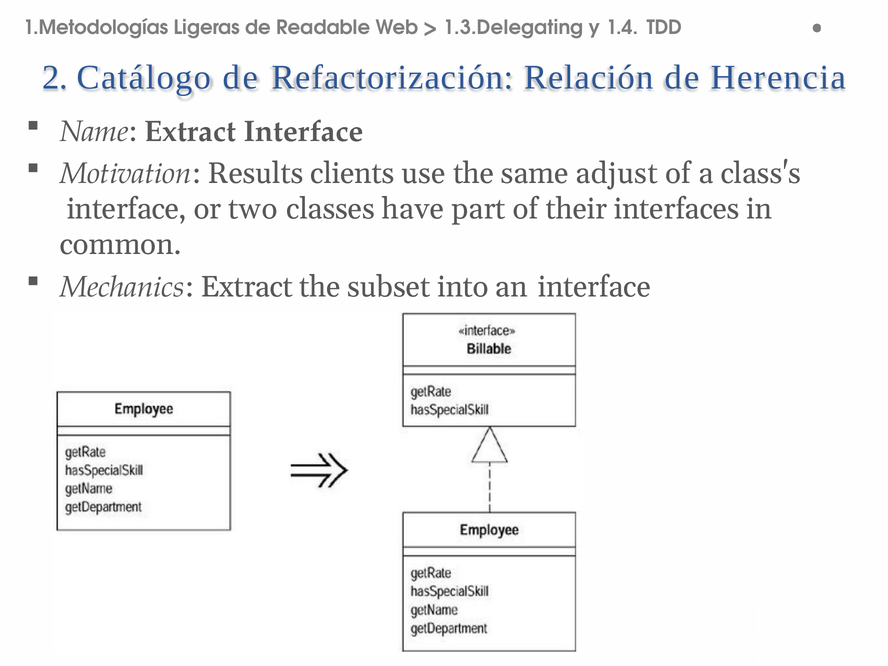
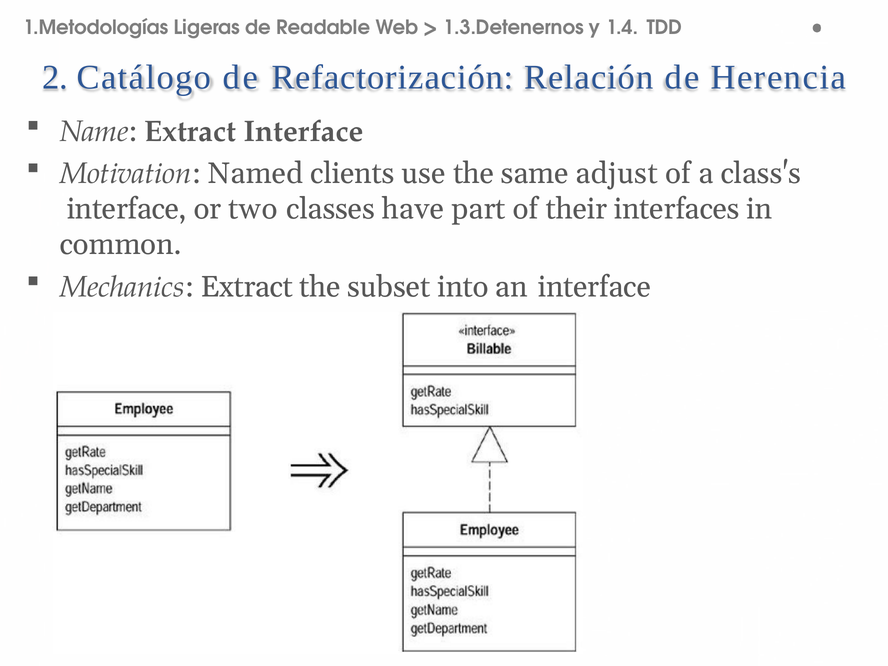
1.3.Delegating: 1.3.Delegating -> 1.3.Detenernos
Results: Results -> Named
